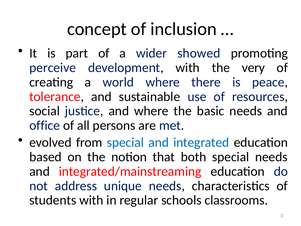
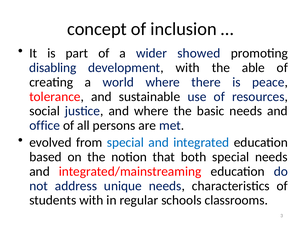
perceive: perceive -> disabling
very: very -> able
